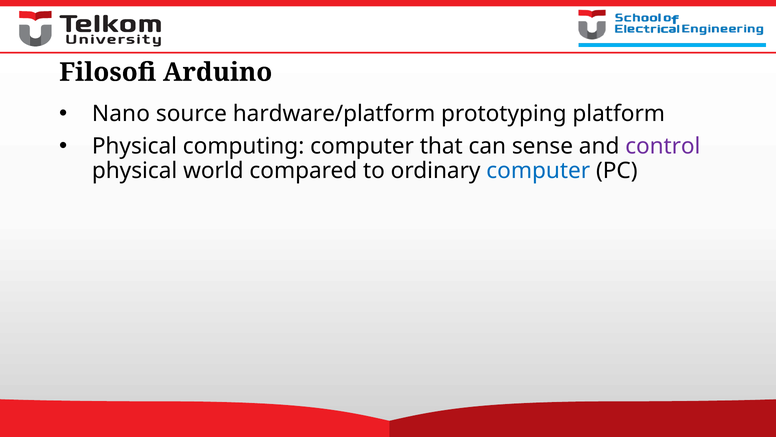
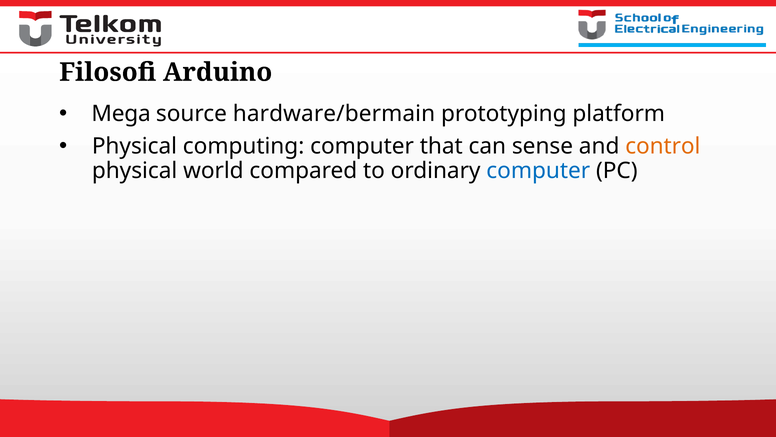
Nano: Nano -> Mega
hardware/platform: hardware/platform -> hardware/bermain
control colour: purple -> orange
